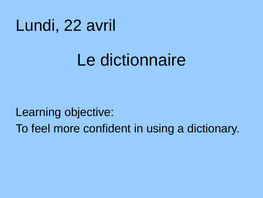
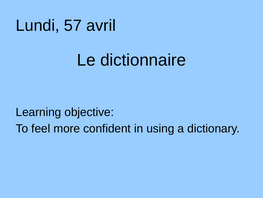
22: 22 -> 57
